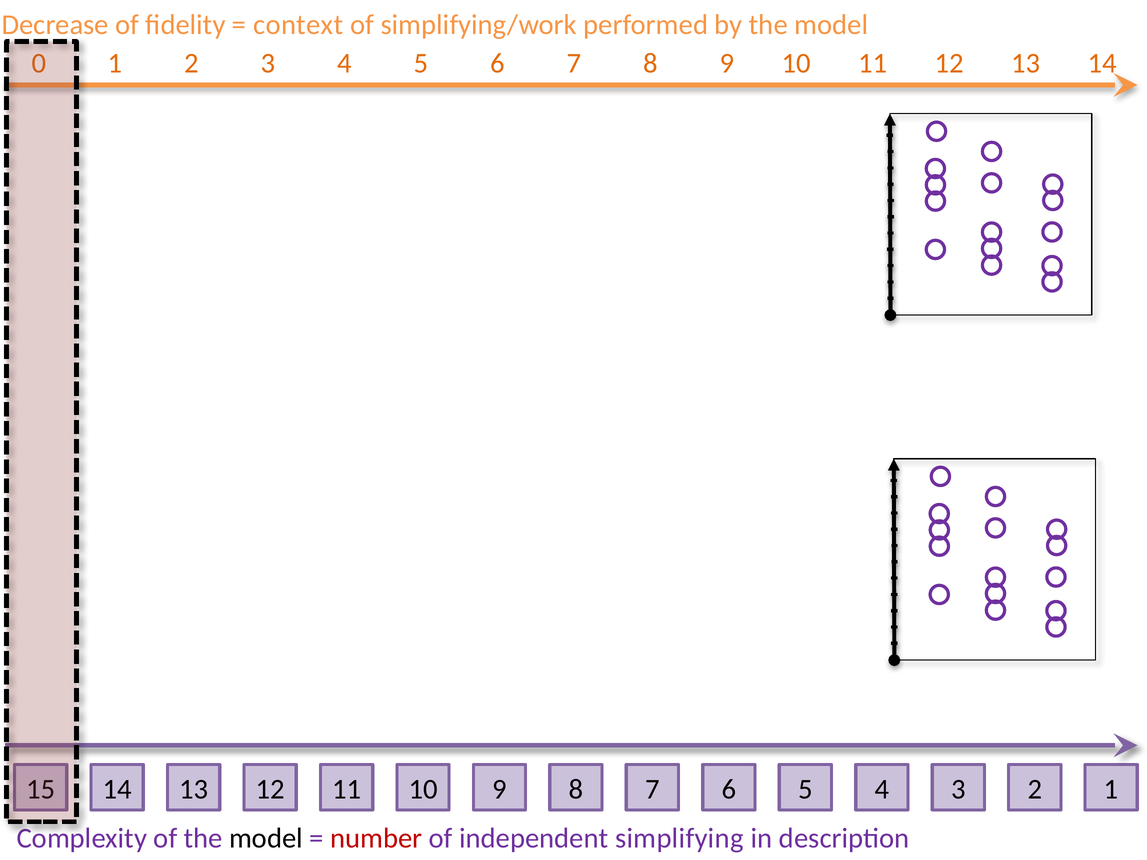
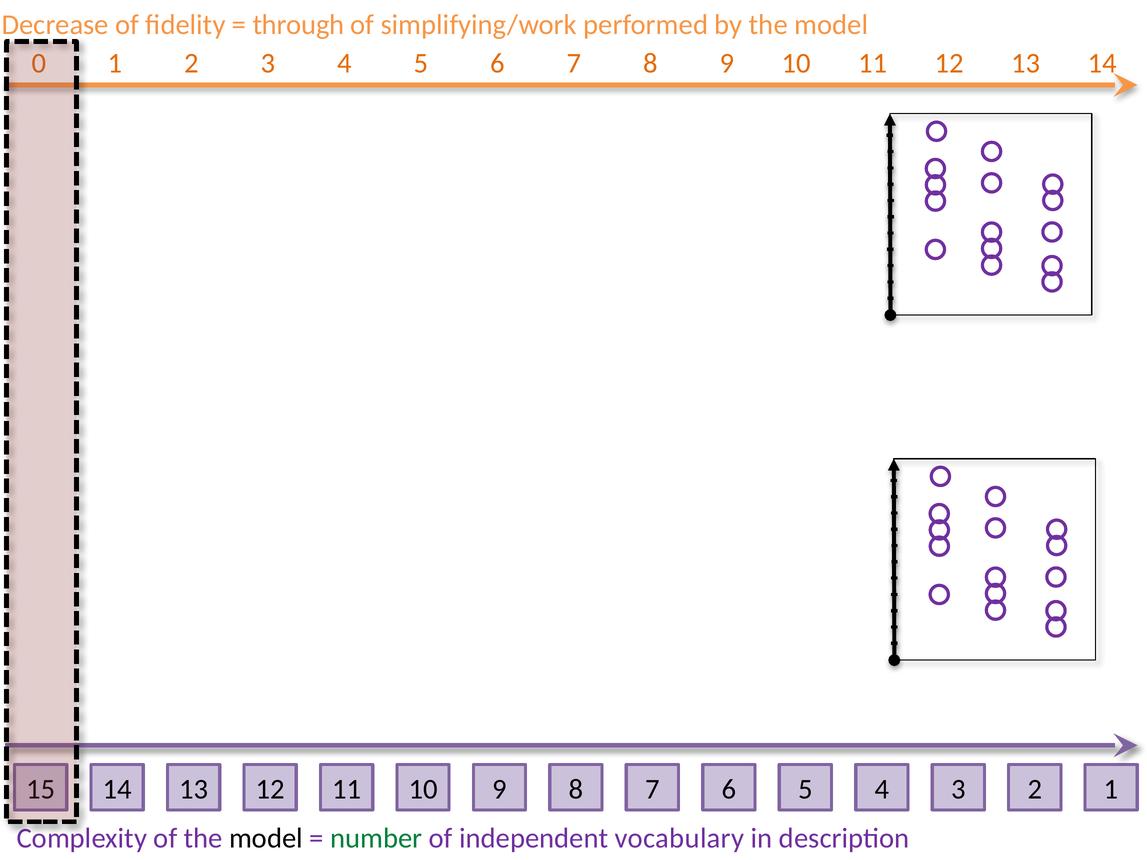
context: context -> through
number colour: red -> green
simplifying: simplifying -> vocabulary
